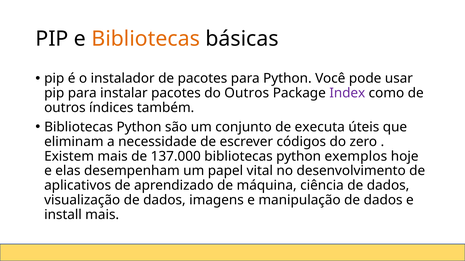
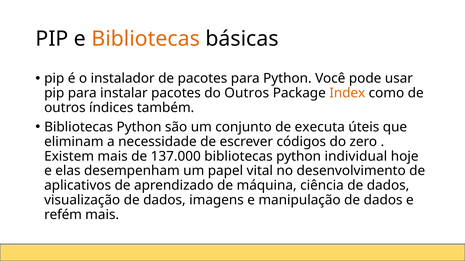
Index colour: purple -> orange
exemplos: exemplos -> individual
install: install -> refém
